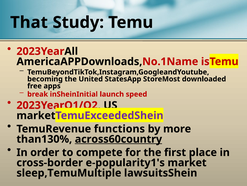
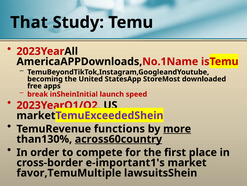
more underline: none -> present
e-popularity1's: e-popularity1's -> e-important1's
sleep,TemuMultiple: sleep,TemuMultiple -> favor,TemuMultiple
